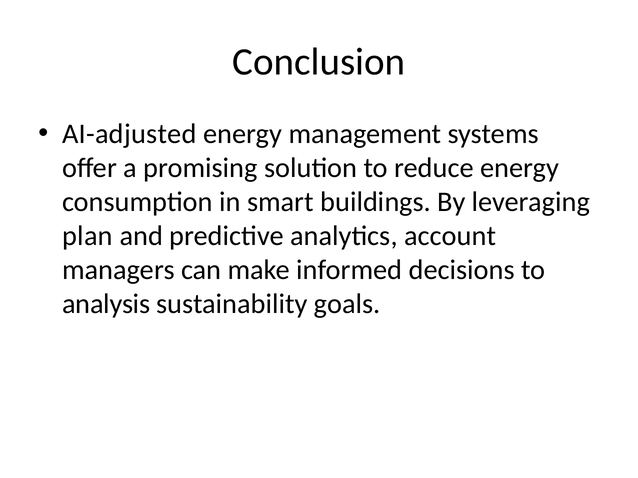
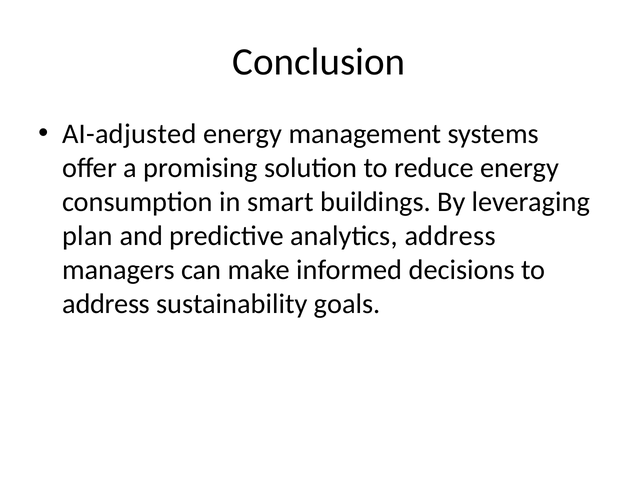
analytics account: account -> address
analysis at (106, 304): analysis -> address
